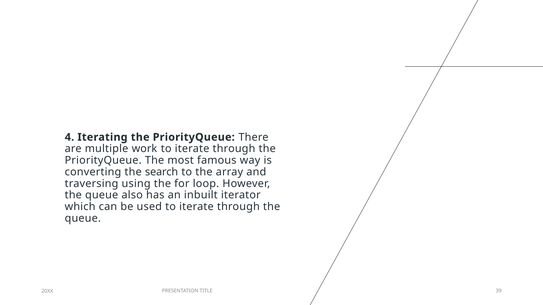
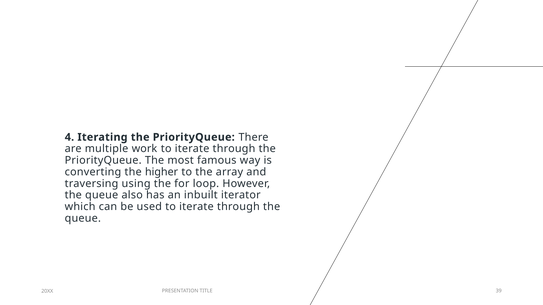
search: search -> higher
